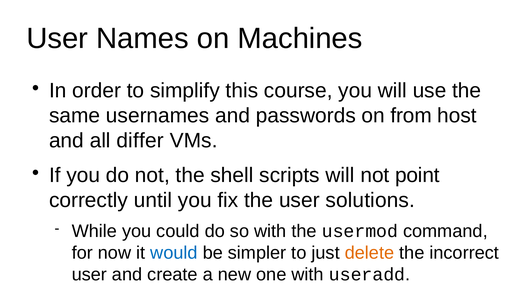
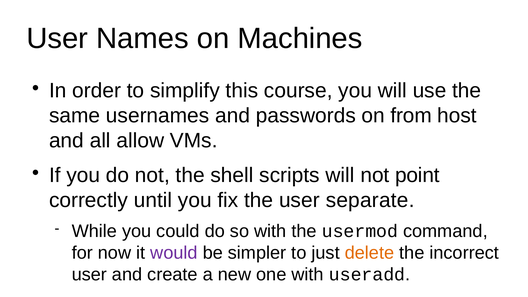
differ: differ -> allow
solutions: solutions -> separate
would colour: blue -> purple
